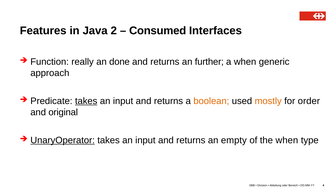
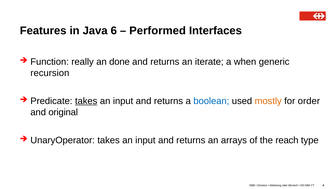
2: 2 -> 6
Consumed: Consumed -> Performed
further: further -> iterate
approach: approach -> recursion
boolean colour: orange -> blue
UnaryOperator underline: present -> none
empty: empty -> arrays
the when: when -> reach
